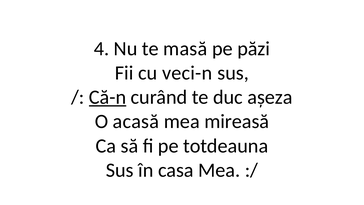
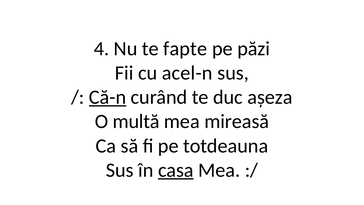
masă: masă -> fapte
veci-n: veci-n -> acel-n
acasă: acasă -> multă
casa underline: none -> present
